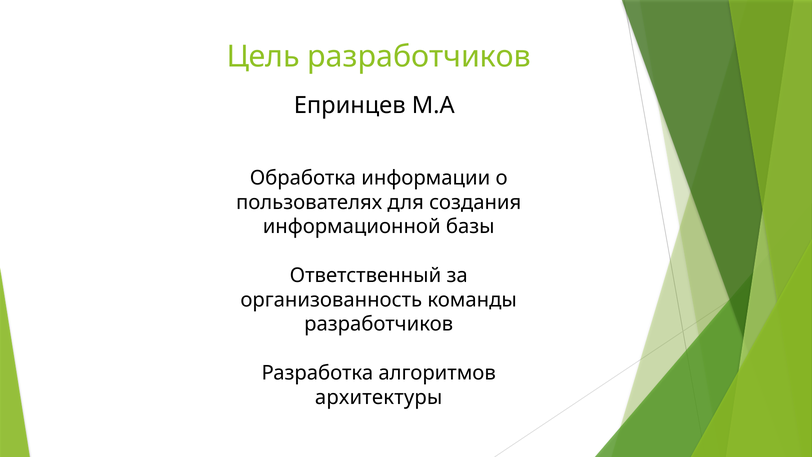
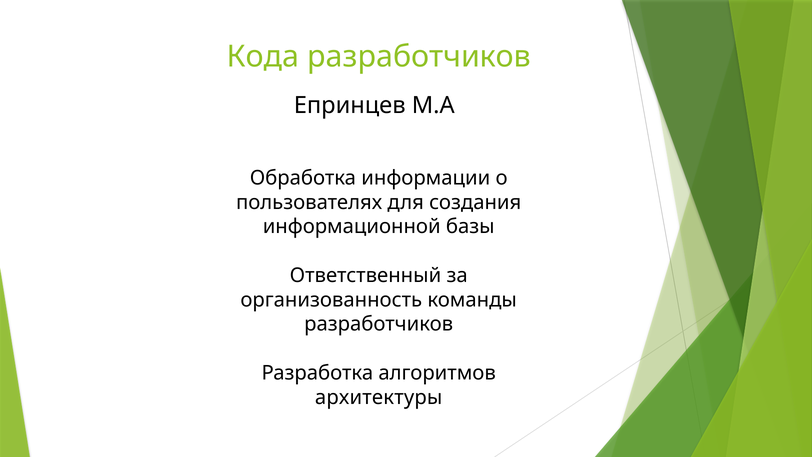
Цель: Цель -> Кода
